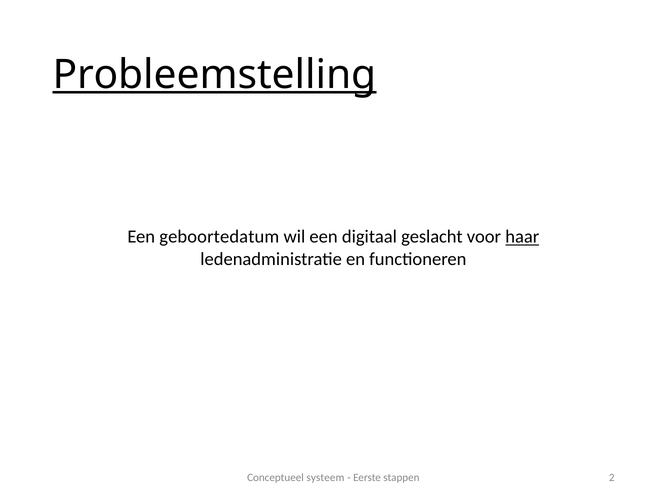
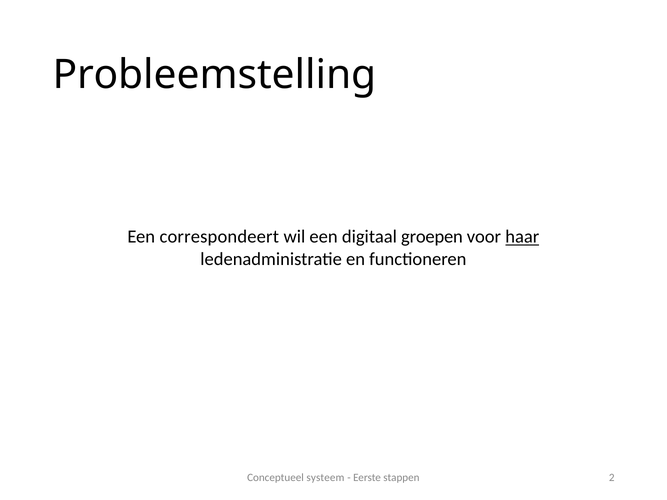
Probleemstelling underline: present -> none
geboortedatum: geboortedatum -> correspondeert
geslacht: geslacht -> groepen
